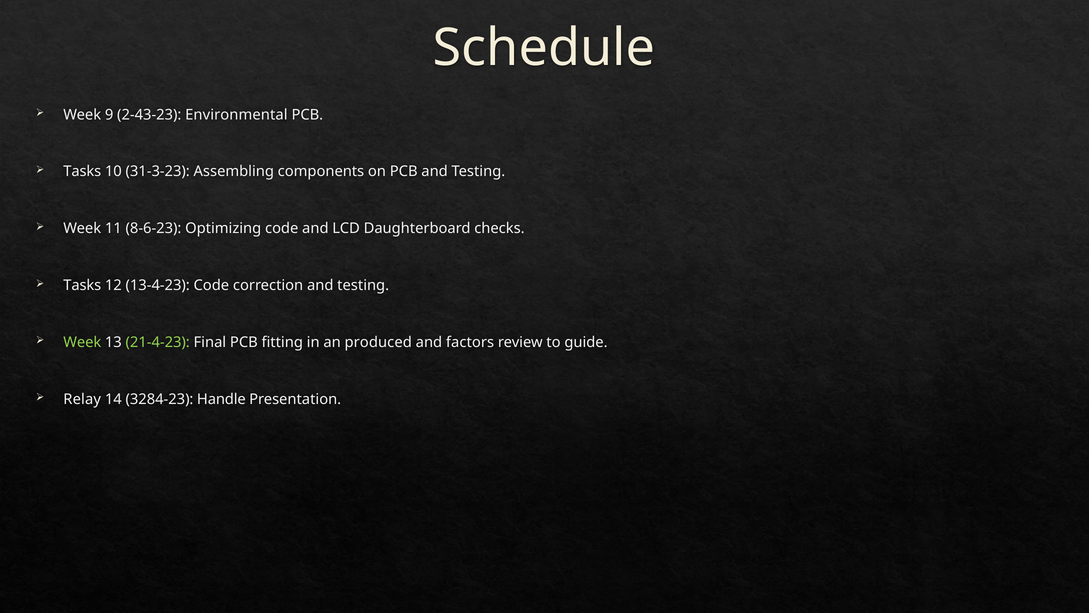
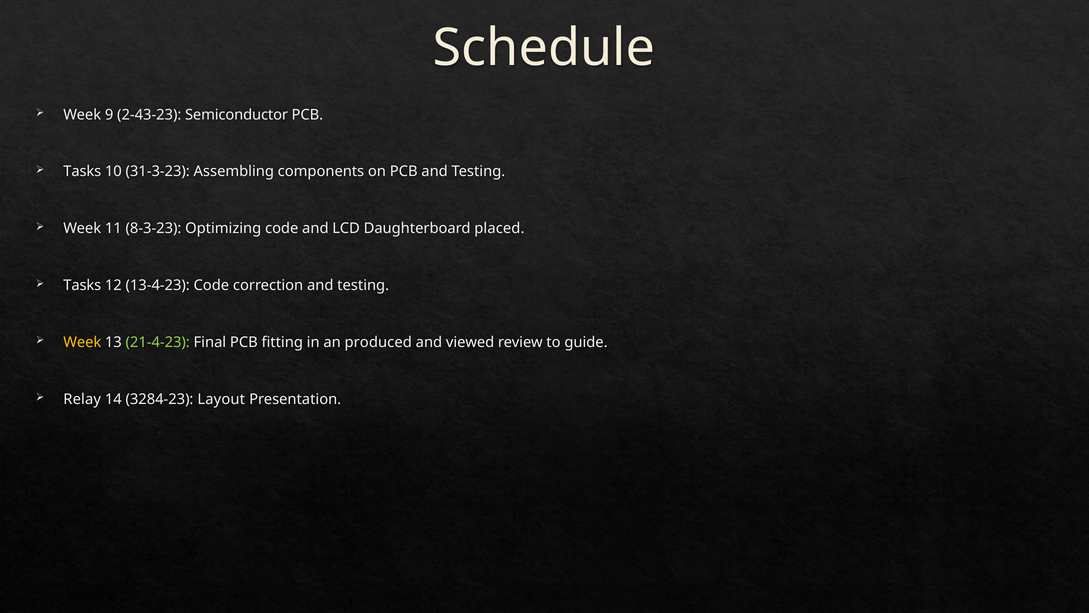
Environmental: Environmental -> Semiconductor
8-6-23: 8-6-23 -> 8-3-23
checks: checks -> placed
Week at (82, 342) colour: light green -> yellow
factors: factors -> viewed
Handle: Handle -> Layout
